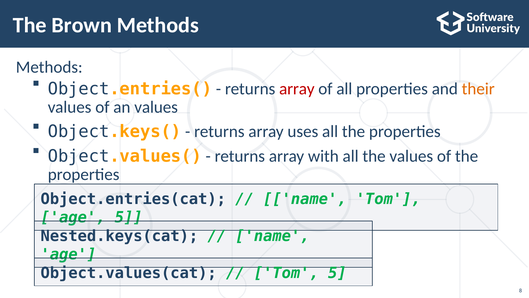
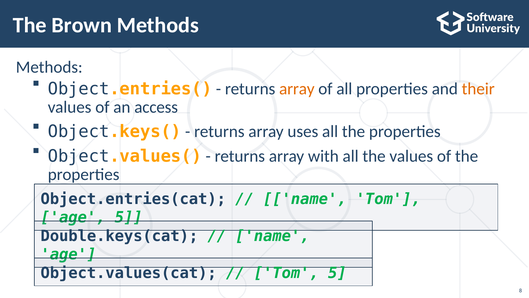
array at (297, 89) colour: red -> orange
an values: values -> access
Nested.keys(cat: Nested.keys(cat -> Double.keys(cat
